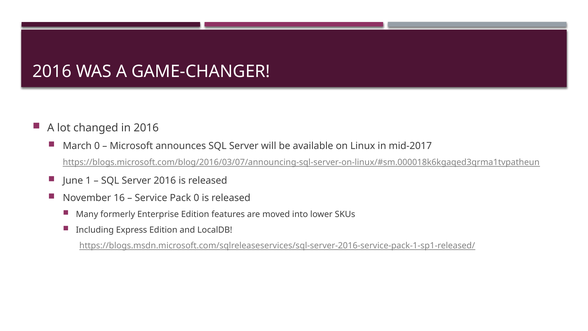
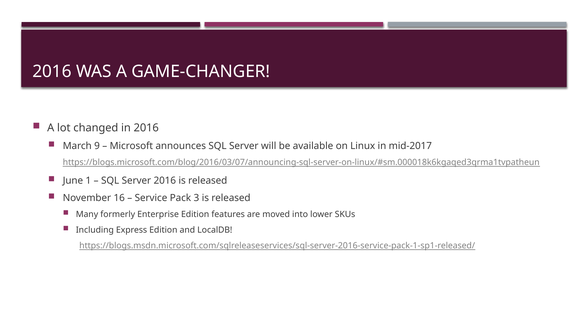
March 0: 0 -> 9
Pack 0: 0 -> 3
